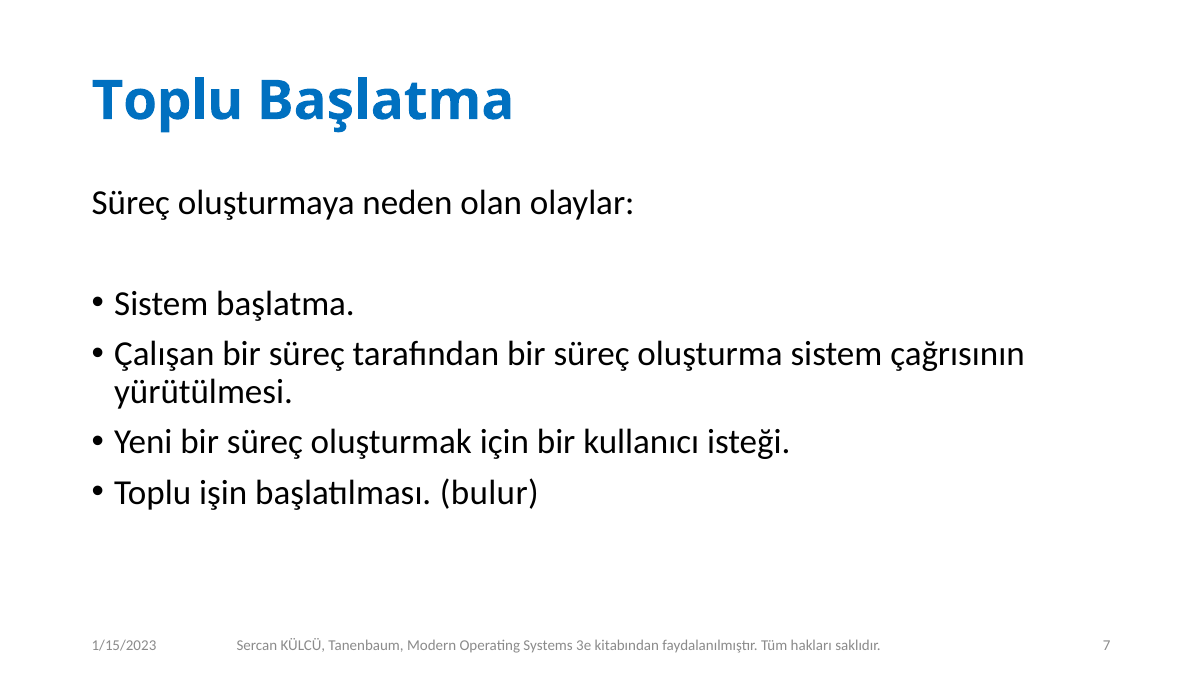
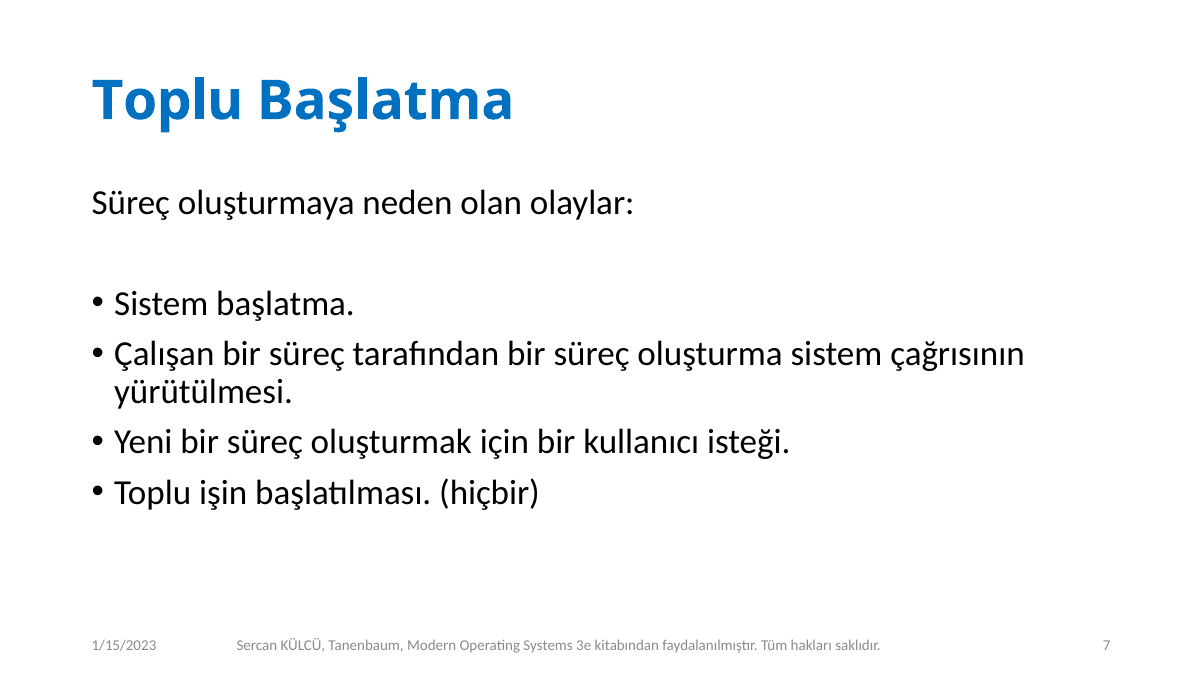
bulur: bulur -> hiçbir
